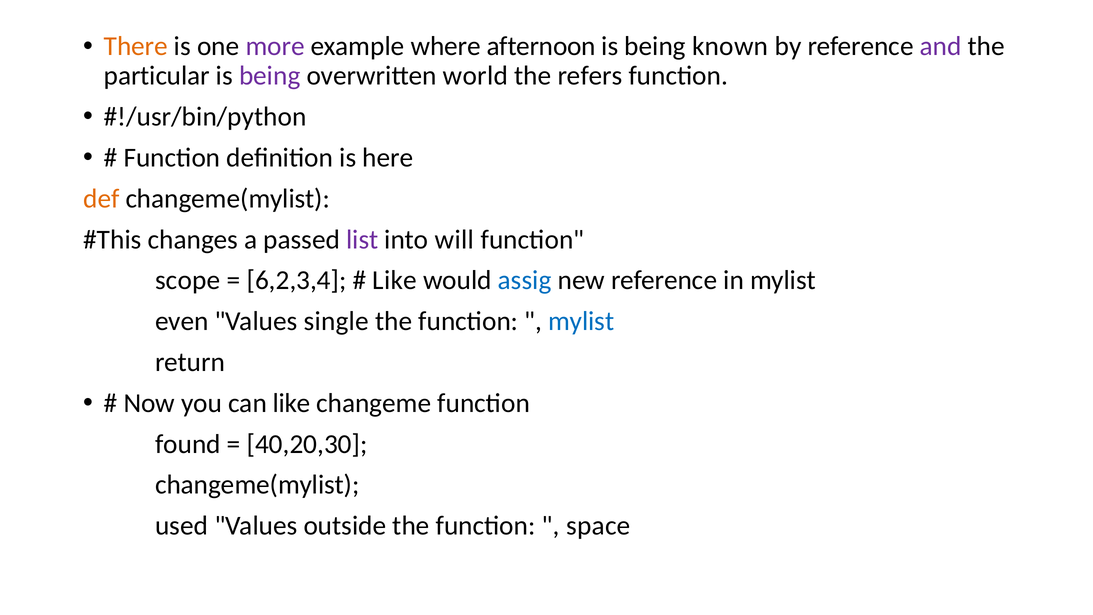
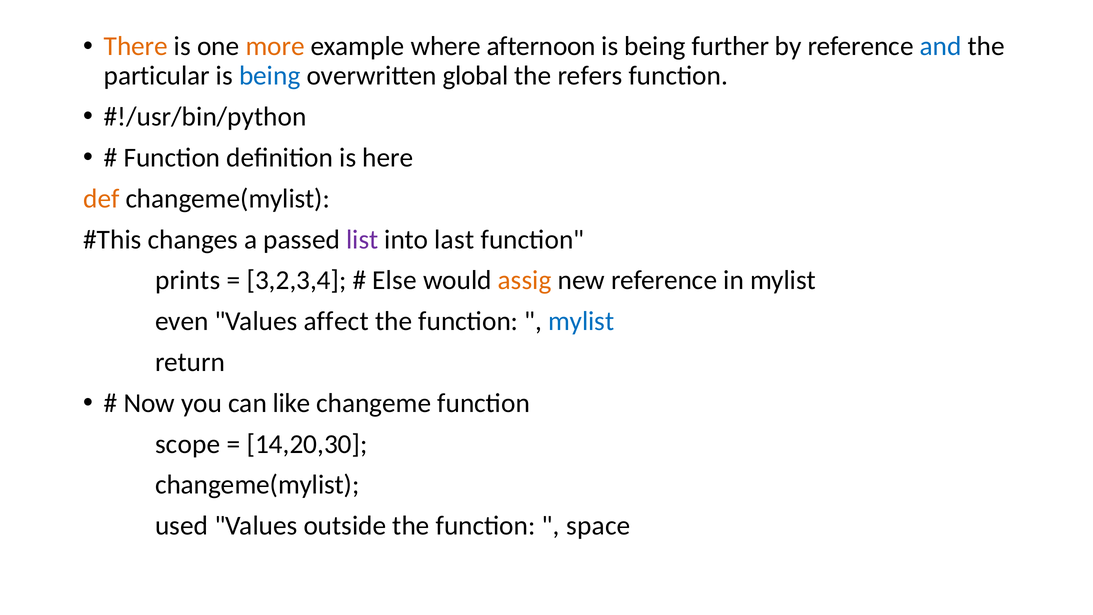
more colour: purple -> orange
known: known -> further
and colour: purple -> blue
being at (270, 76) colour: purple -> blue
world: world -> global
will: will -> last
scope: scope -> prints
6,2,3,4: 6,2,3,4 -> 3,2,3,4
Like at (395, 280): Like -> Else
assig colour: blue -> orange
single: single -> affect
found: found -> scope
40,20,30: 40,20,30 -> 14,20,30
